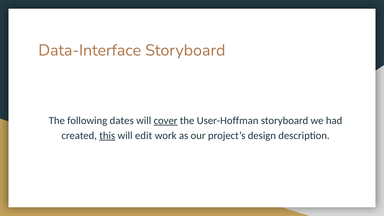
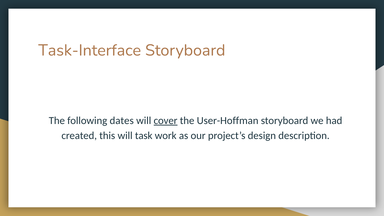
Data-Interface: Data-Interface -> Task-Interface
this underline: present -> none
edit: edit -> task
